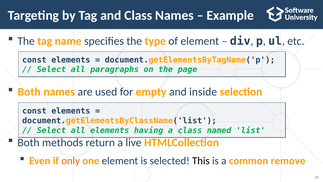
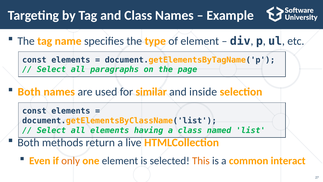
empty: empty -> similar
This colour: black -> orange
remove: remove -> interact
